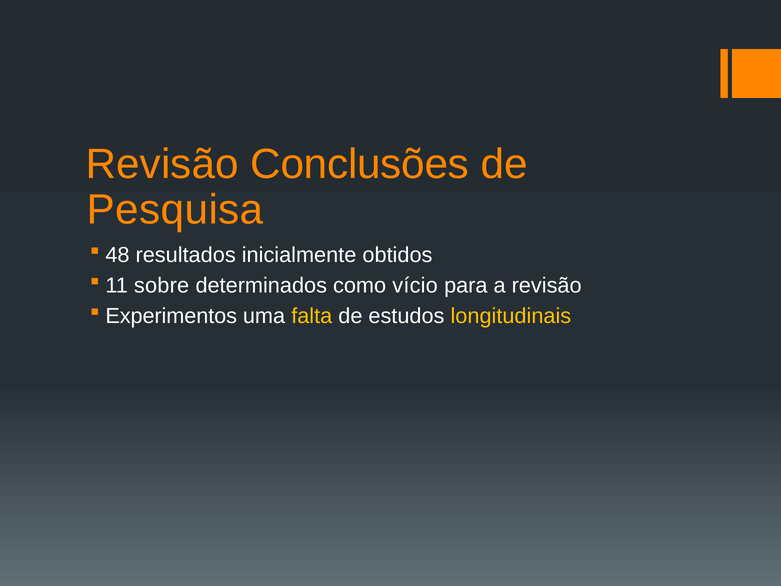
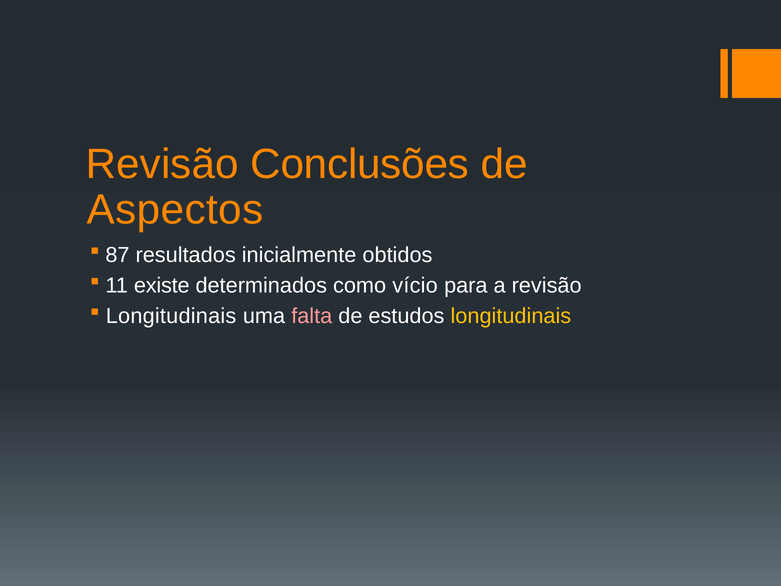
Pesquisa: Pesquisa -> Aspectos
48: 48 -> 87
sobre: sobre -> existe
Experimentos at (171, 316): Experimentos -> Longitudinais
falta colour: yellow -> pink
